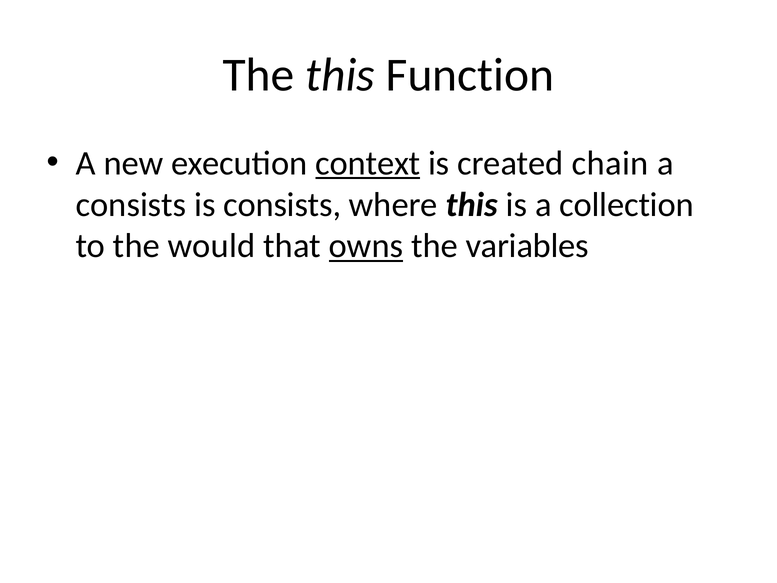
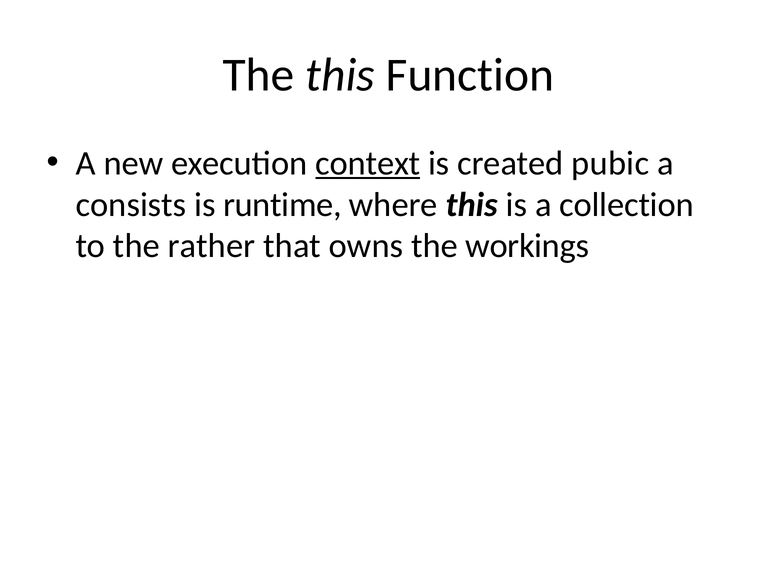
chain: chain -> pubic
is consists: consists -> runtime
would: would -> rather
owns underline: present -> none
variables: variables -> workings
